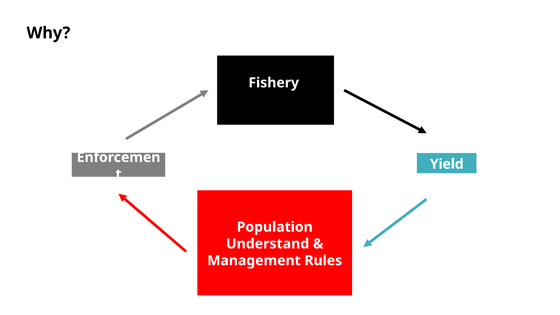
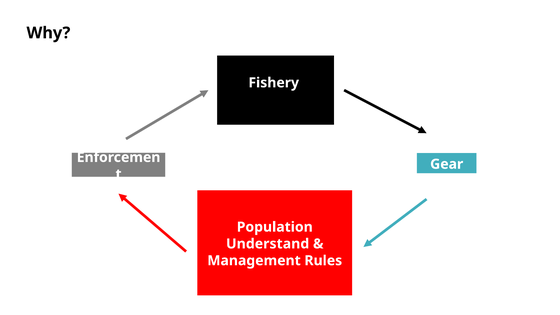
Yield: Yield -> Gear
